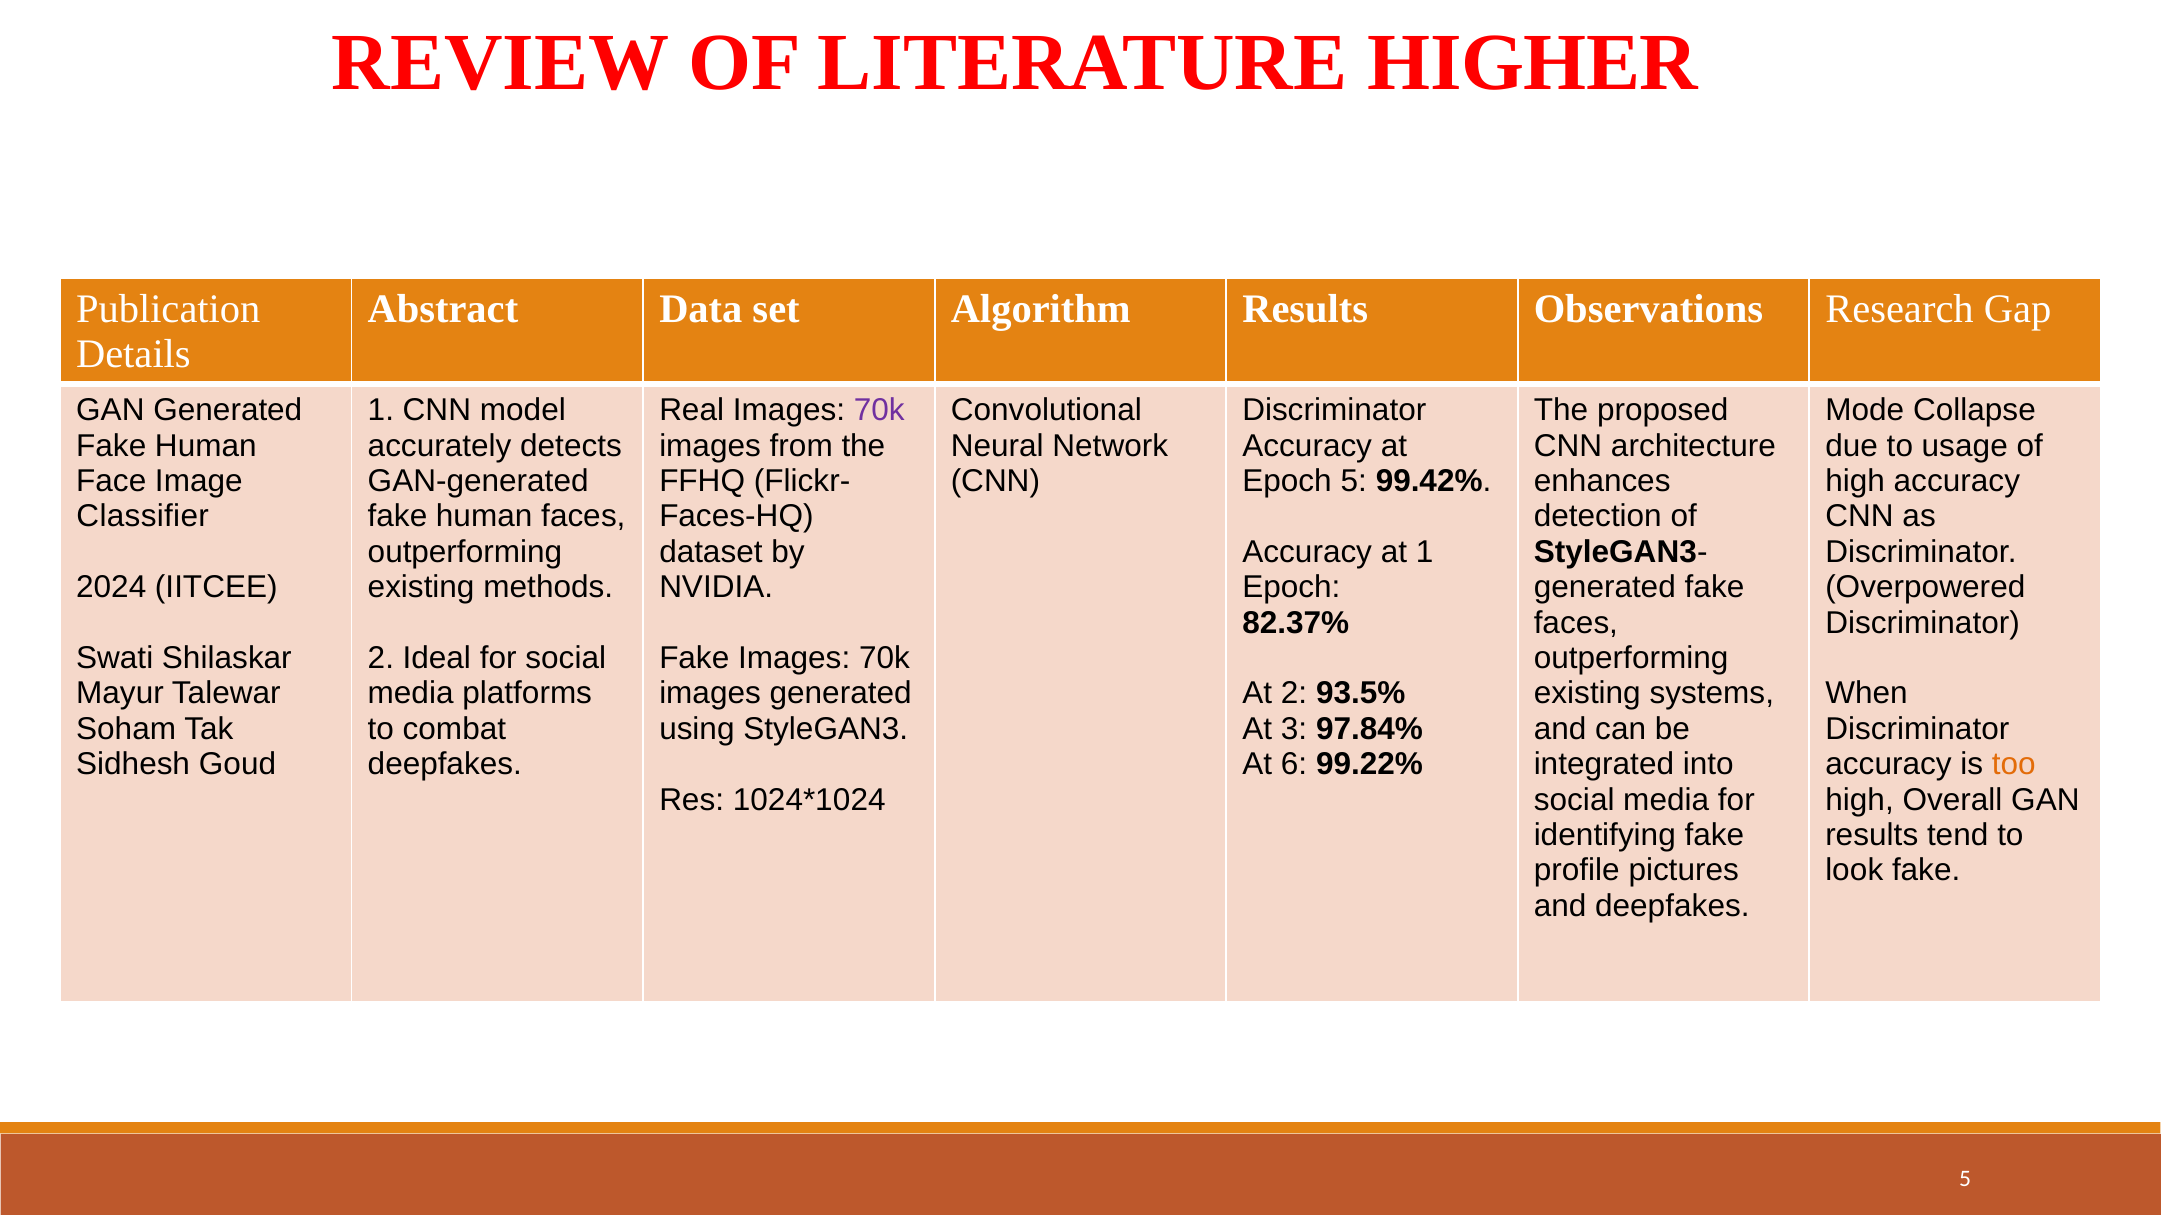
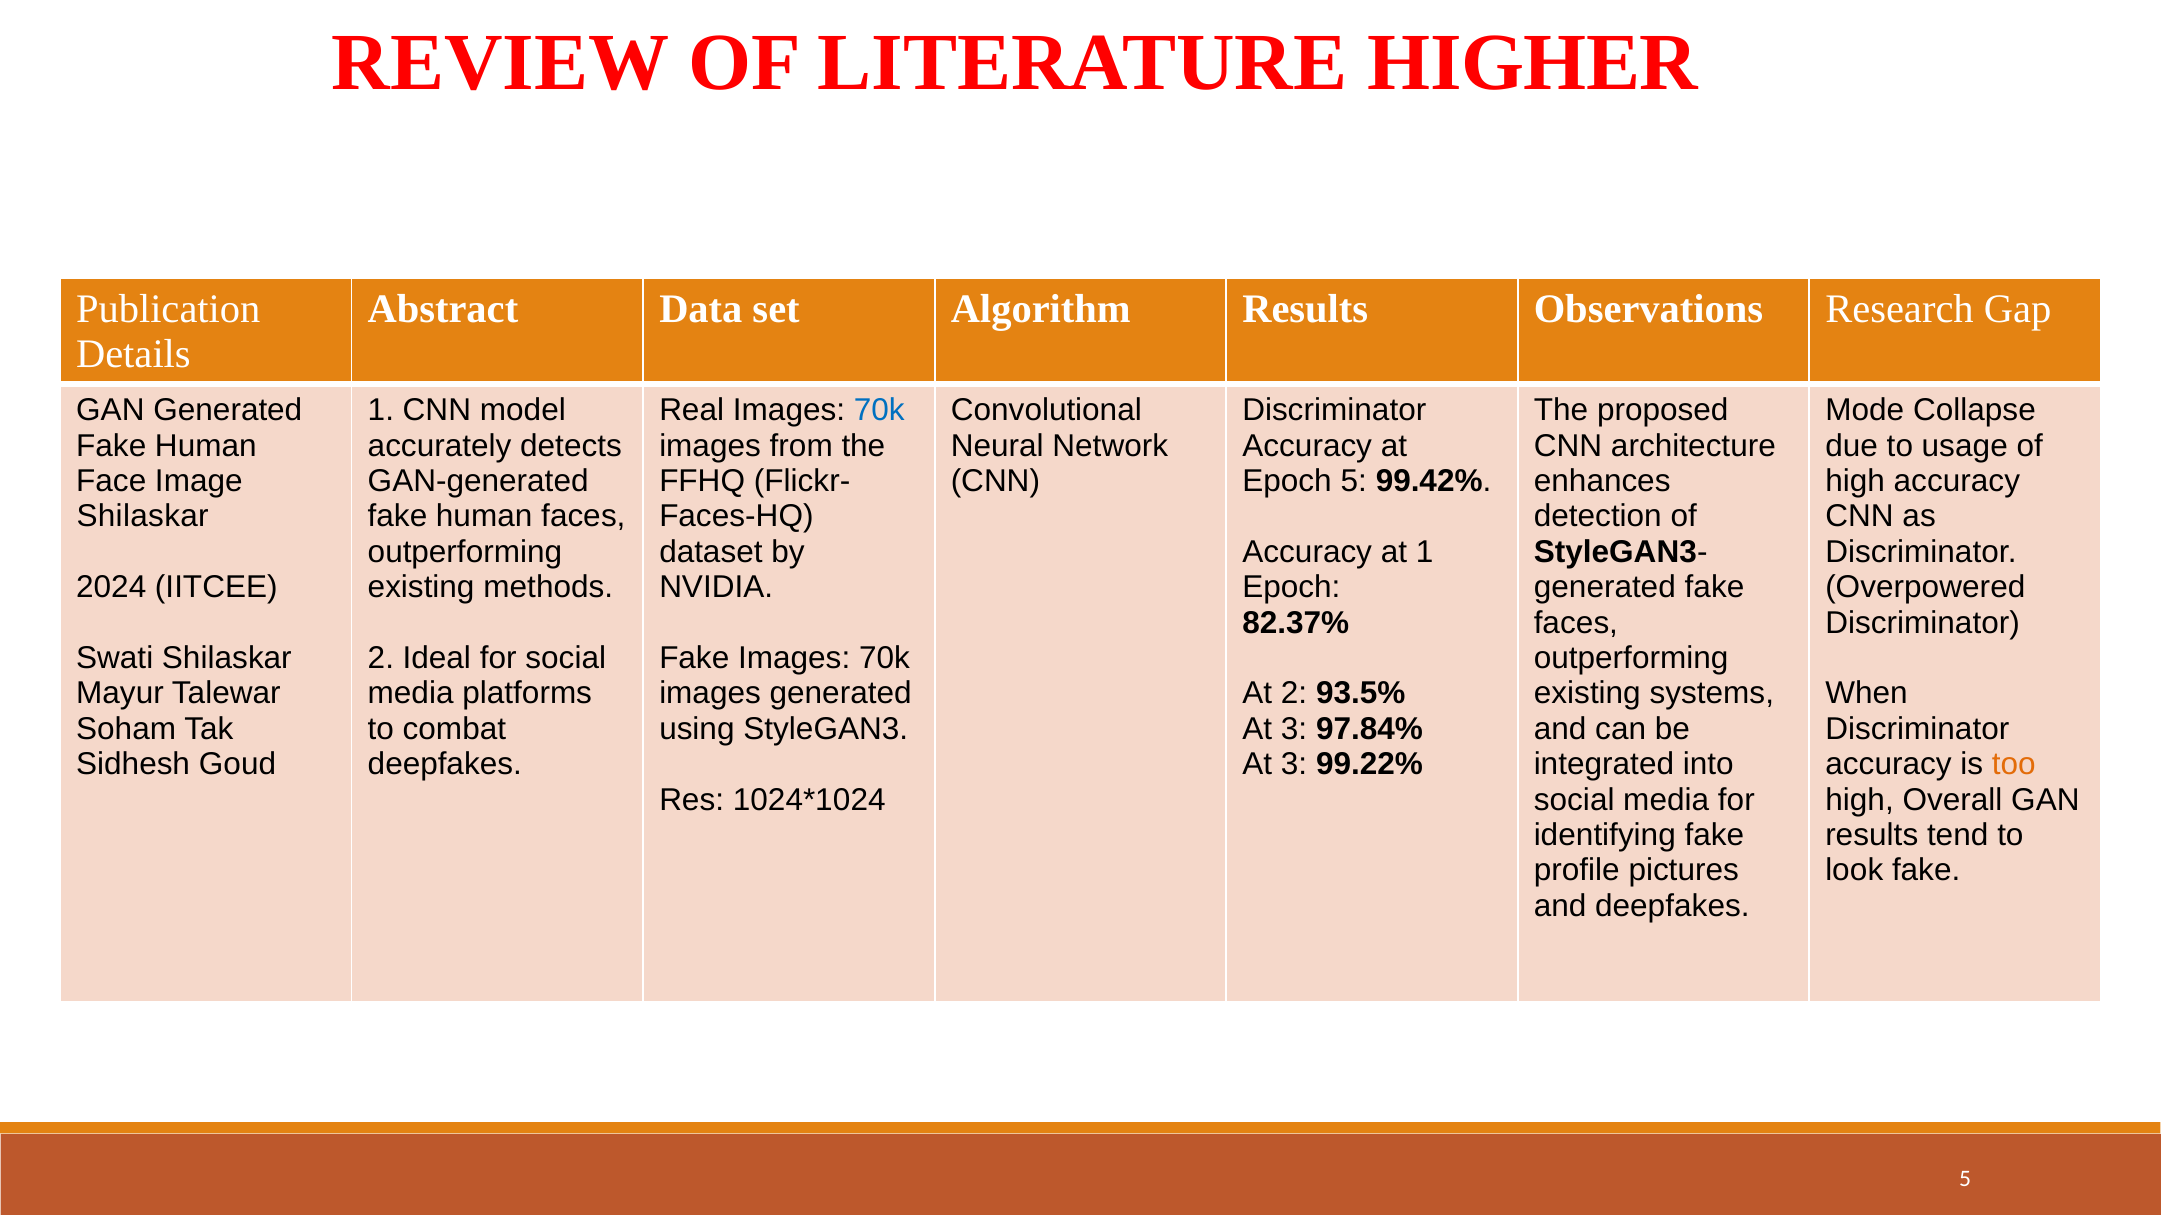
70k at (879, 411) colour: purple -> blue
Classifier at (143, 517): Classifier -> Shilaskar
6 at (1294, 765): 6 -> 3
